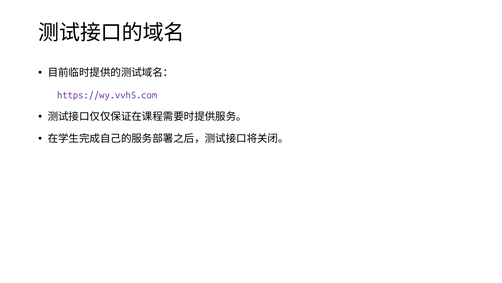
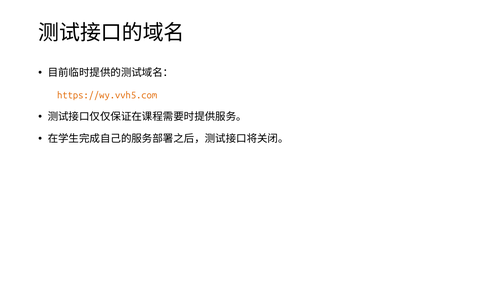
https://wy.vvh5.com colour: purple -> orange
